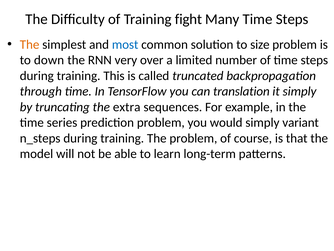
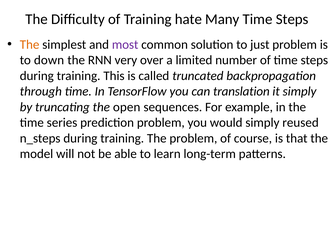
fight: fight -> hate
most colour: blue -> purple
size: size -> just
extra: extra -> open
variant: variant -> reused
